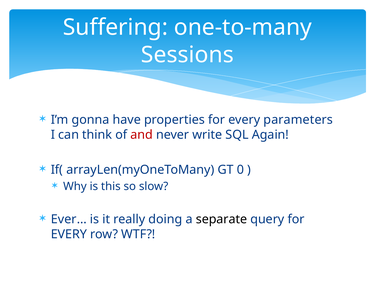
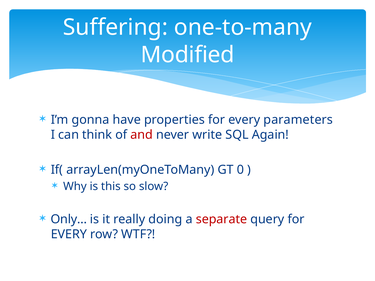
Sessions: Sessions -> Modified
Ever…: Ever… -> Only…
separate colour: black -> red
